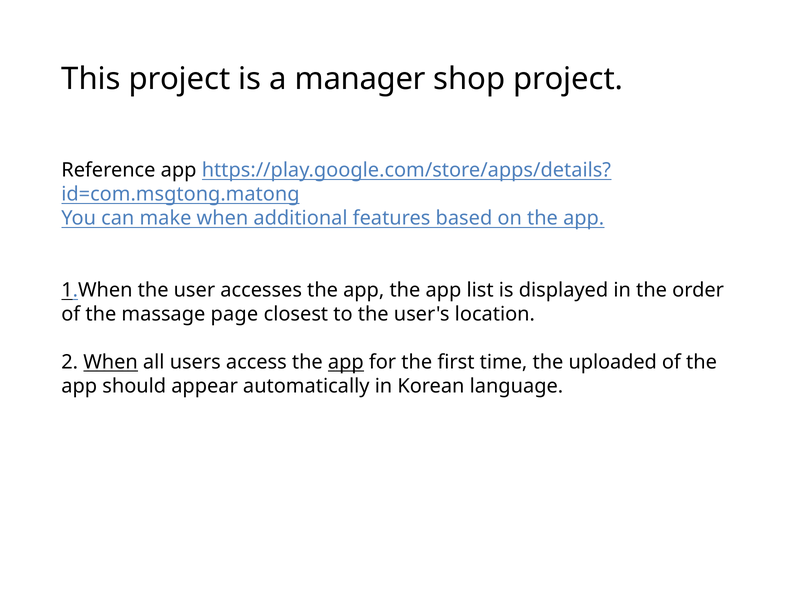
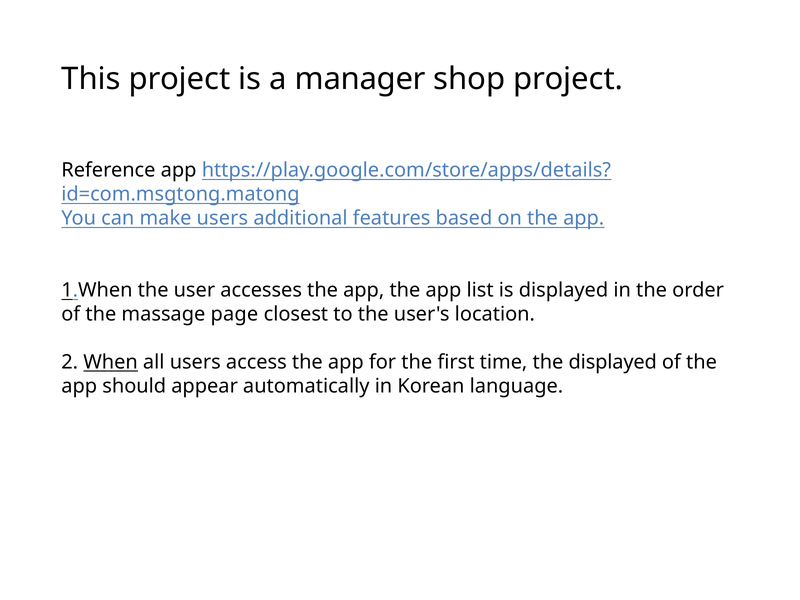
make when: when -> users
app at (346, 362) underline: present -> none
the uploaded: uploaded -> displayed
